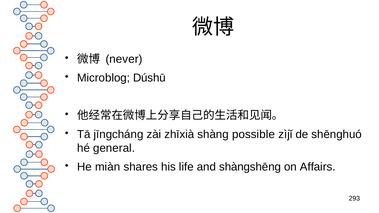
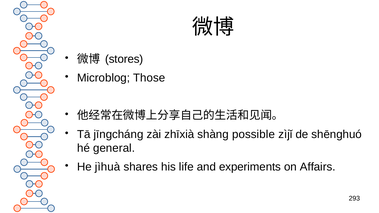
never: never -> stores
Dúshū: Dúshū -> Those
miàn: miàn -> jìhuà
shàngshēng: shàngshēng -> experiments
